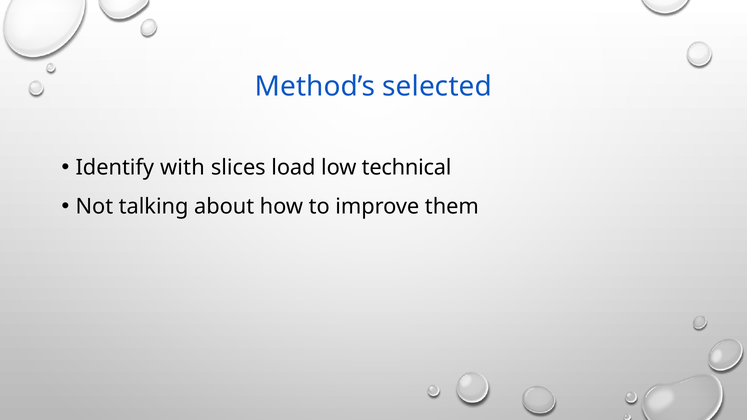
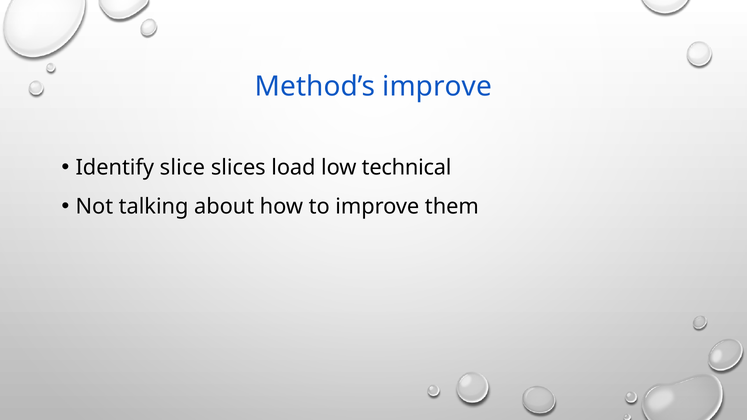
Method’s selected: selected -> improve
with: with -> slice
